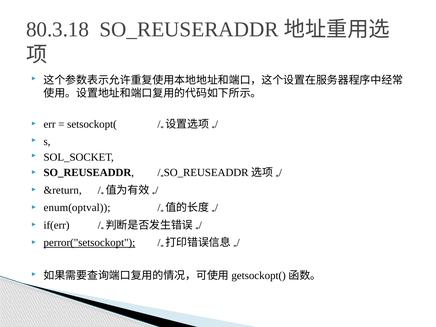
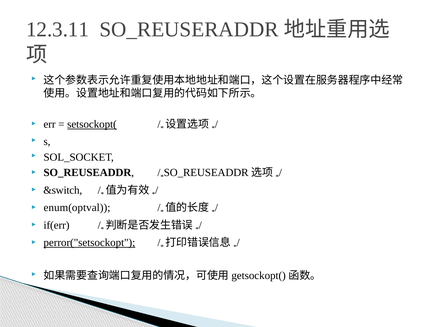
80.3.18: 80.3.18 -> 12.3.11
setsockopt( underline: none -> present
&return: &return -> &switch
